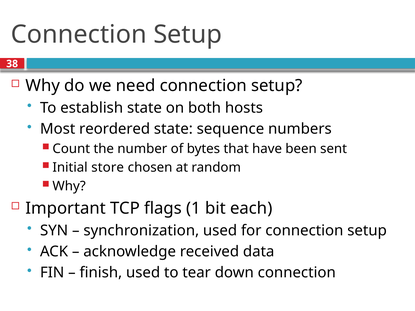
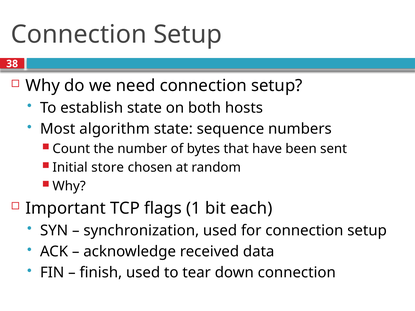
reordered: reordered -> algorithm
